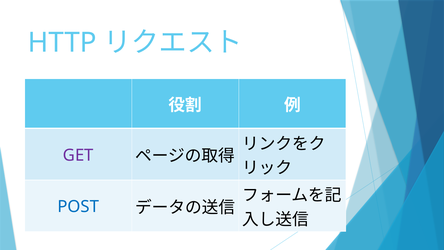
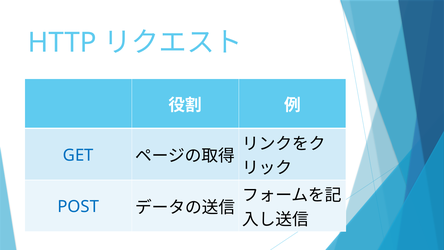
GET colour: purple -> blue
